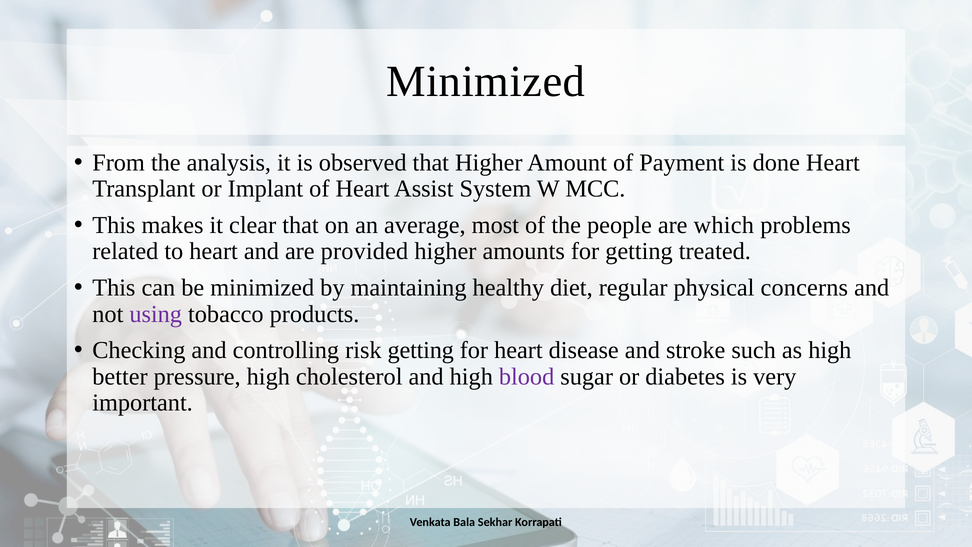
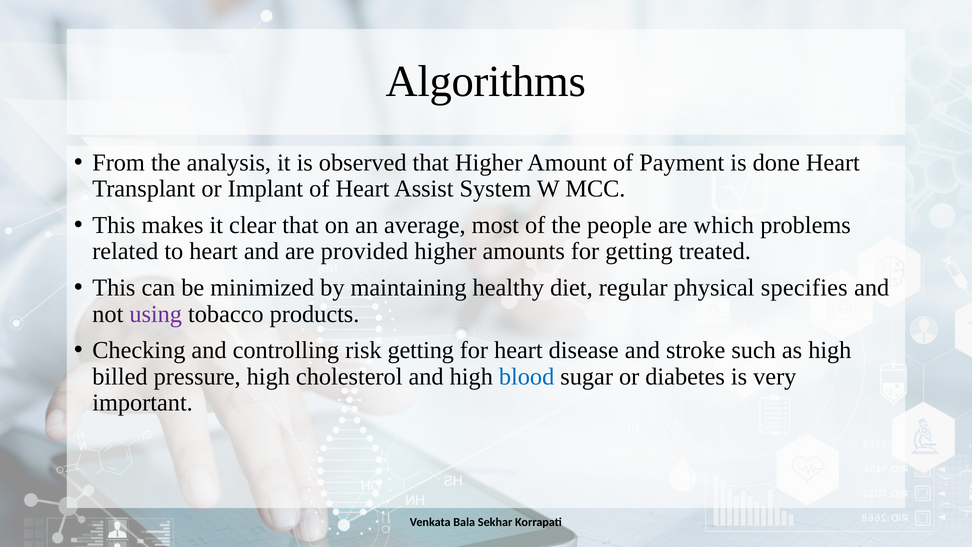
Minimized at (486, 82): Minimized -> Algorithms
concerns: concerns -> specifies
better: better -> billed
blood colour: purple -> blue
